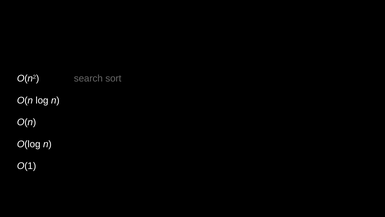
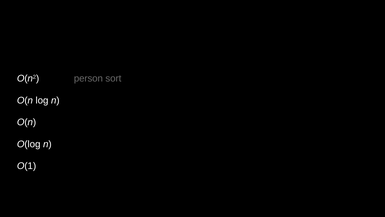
search: search -> person
